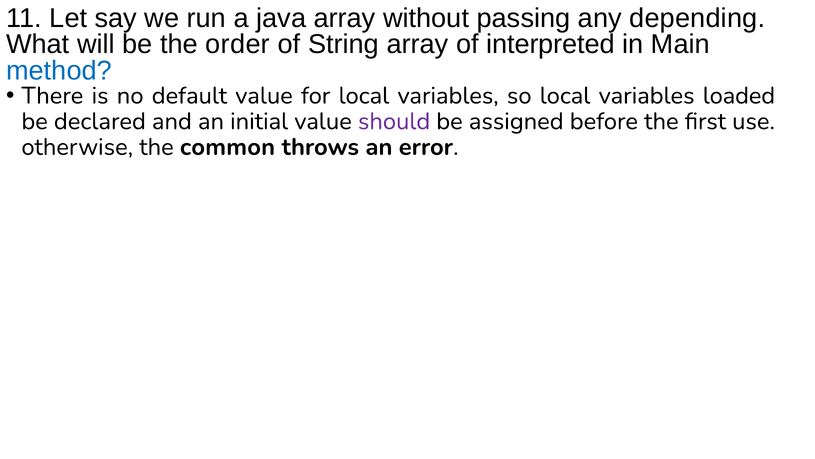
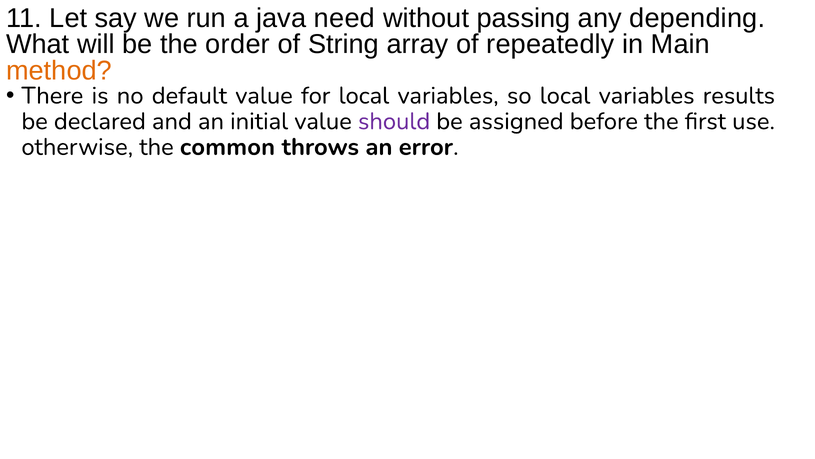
java array: array -> need
interpreted: interpreted -> repeatedly
method colour: blue -> orange
loaded: loaded -> results
